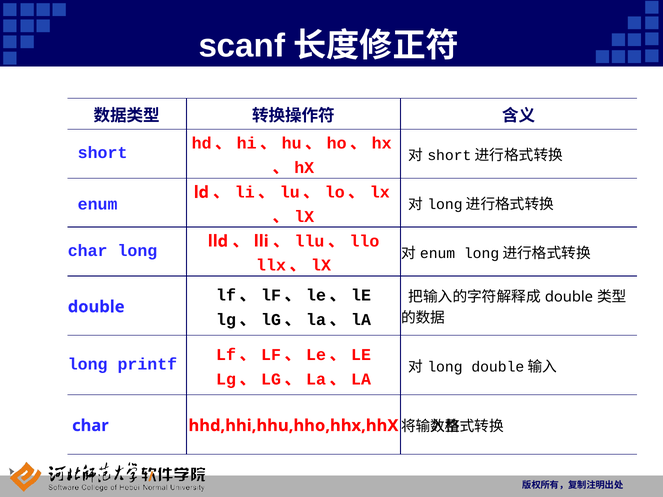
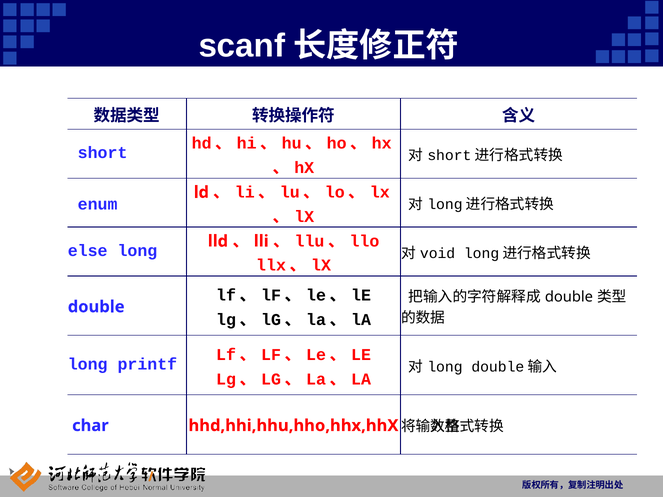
char at (88, 251): char -> else
enum at (438, 253): enum -> void
